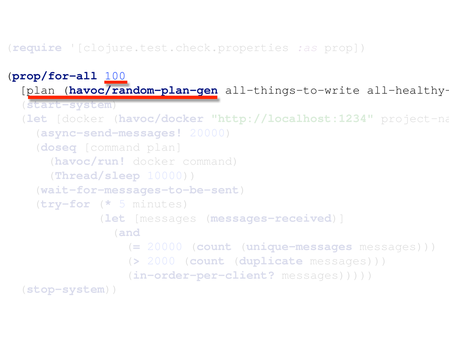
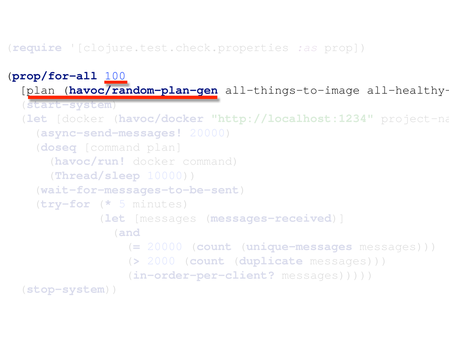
all-things-to-write: all-things-to-write -> all-things-to-image
